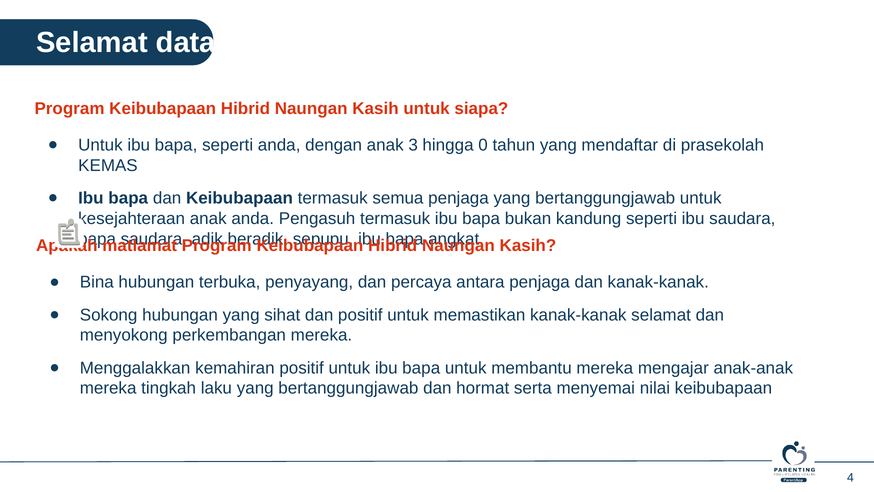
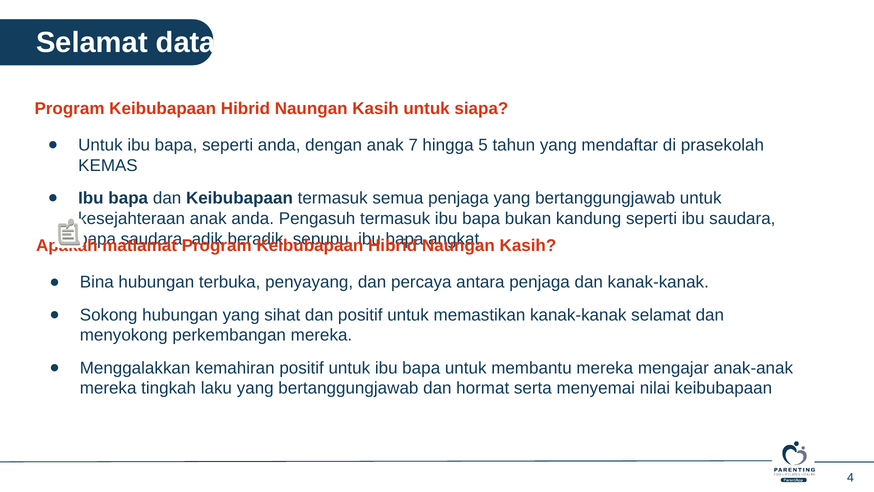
3: 3 -> 7
0: 0 -> 5
